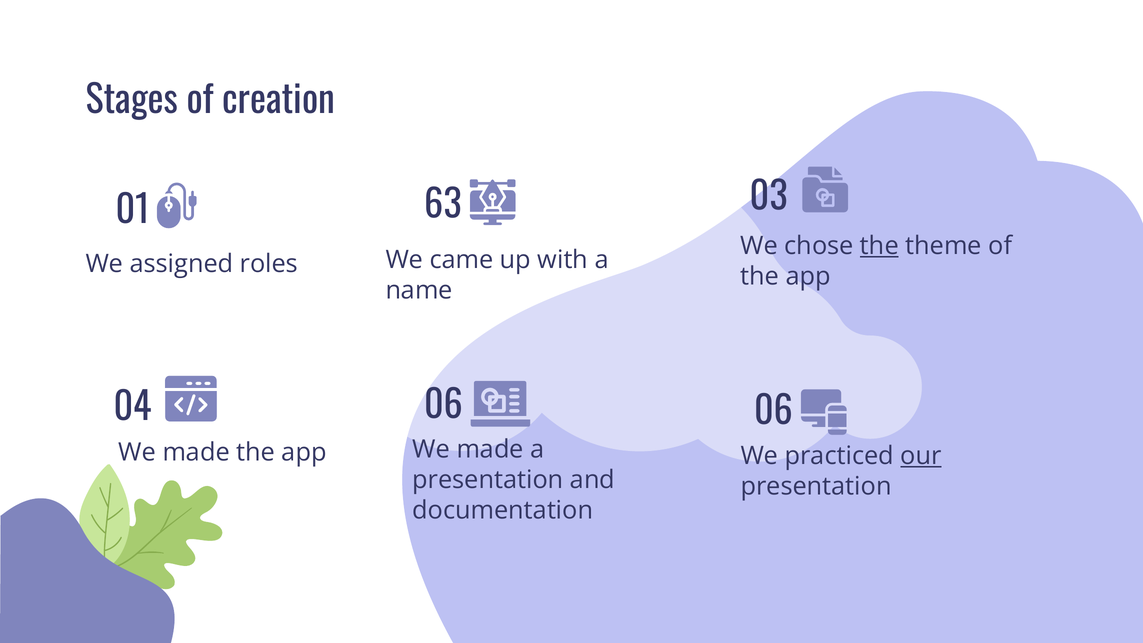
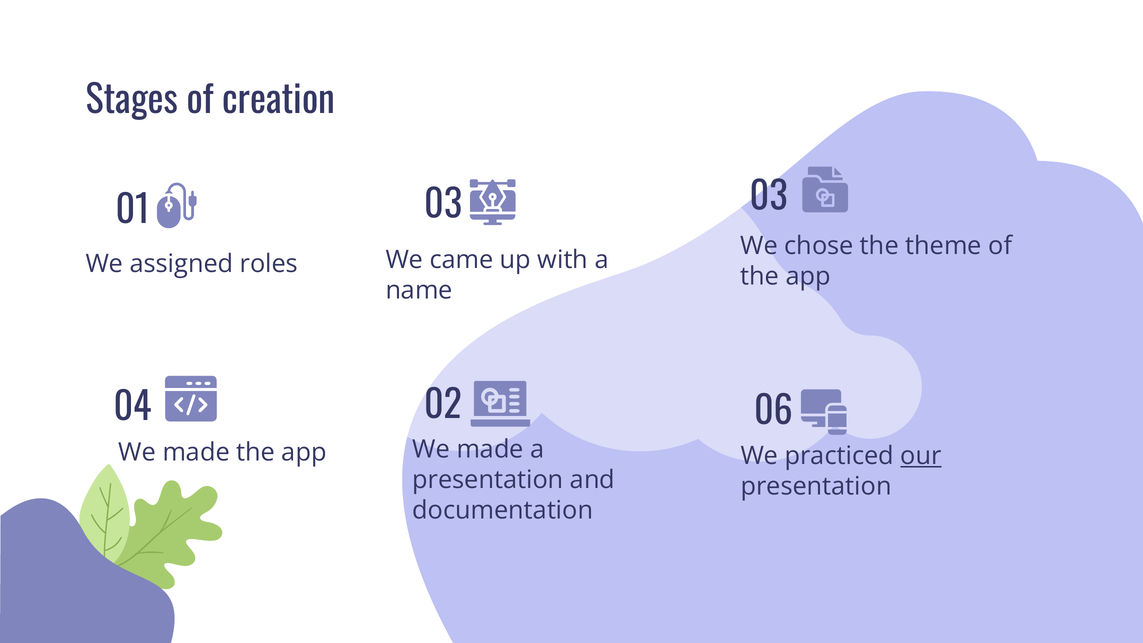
01 63: 63 -> 03
the at (879, 246) underline: present -> none
04 06: 06 -> 02
